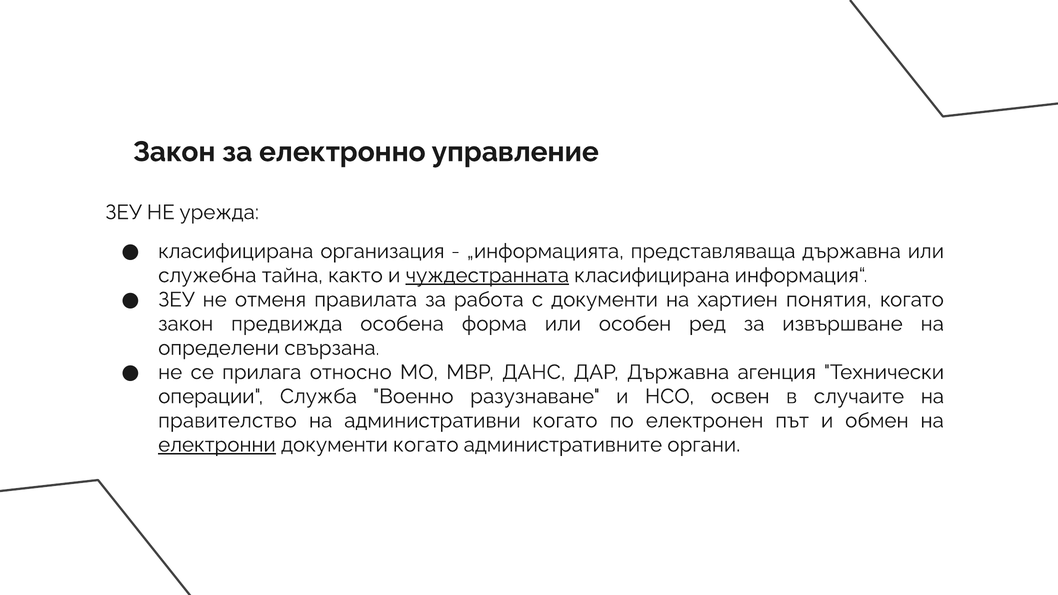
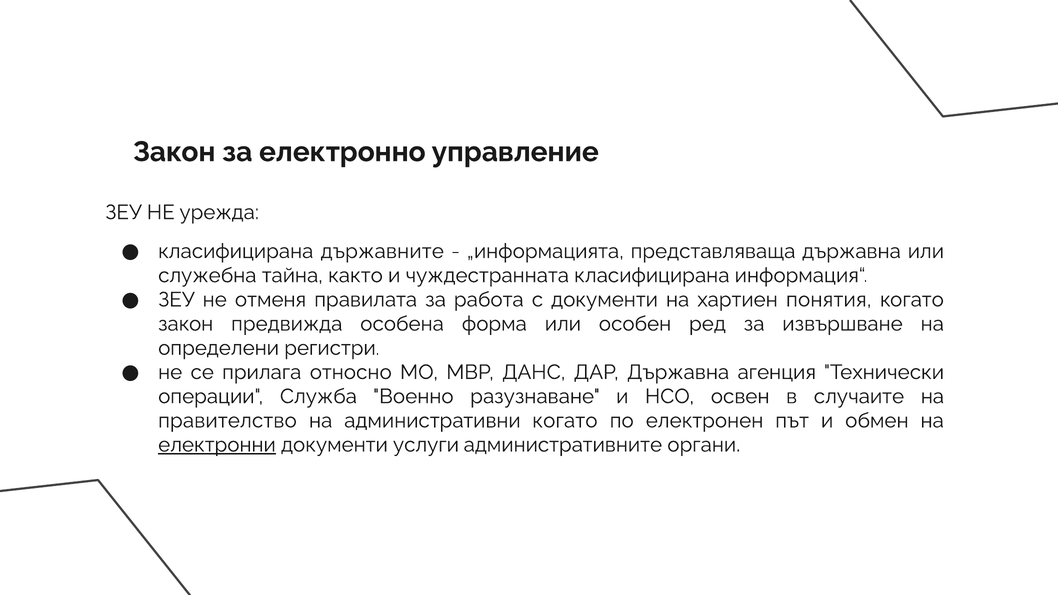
организация: организация -> държавните
чуждестранната underline: present -> none
свързана: свързана -> регистри
документи когато: когато -> услуги
